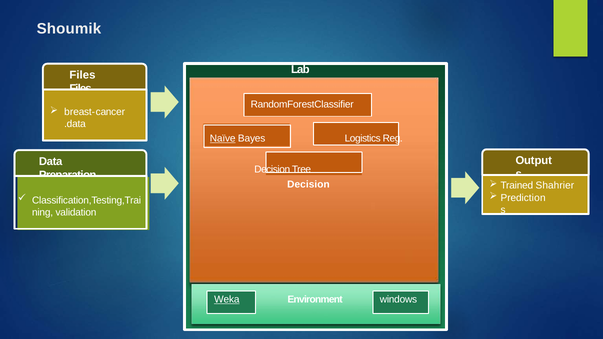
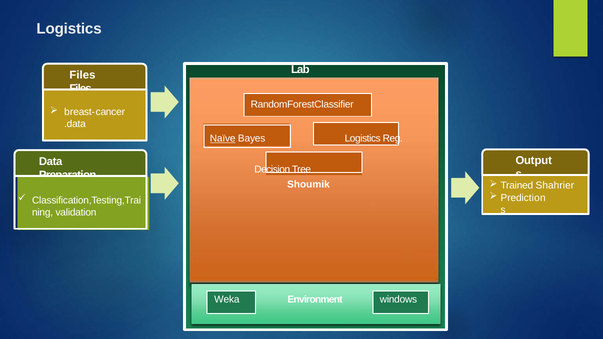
Shoumik at (69, 29): Shoumik -> Logistics
Decision at (308, 185): Decision -> Shoumik
Weka underline: present -> none
